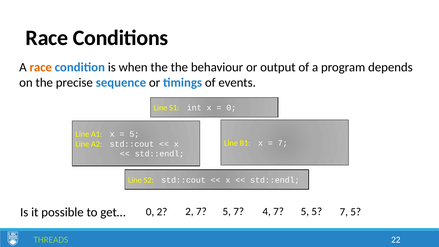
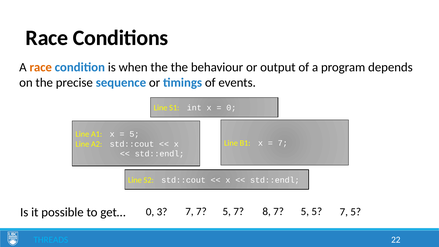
0 2: 2 -> 3
2 at (189, 211): 2 -> 7
4: 4 -> 8
THREADS colour: light green -> light blue
